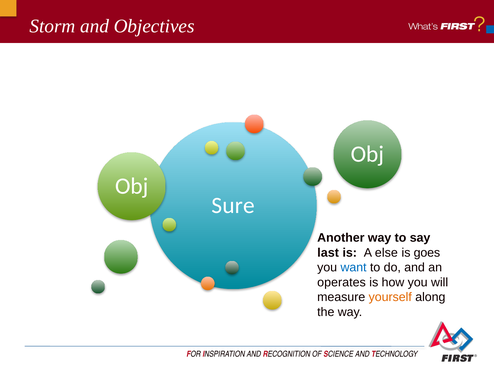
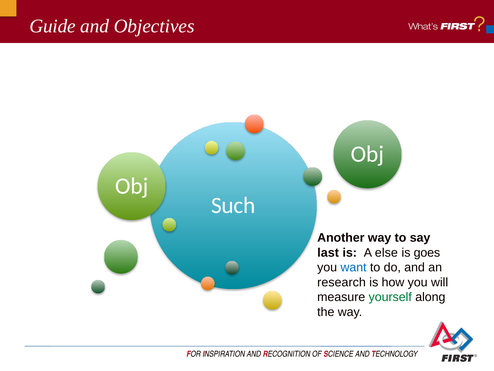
Storm: Storm -> Guide
Sure: Sure -> Such
operates: operates -> research
yourself colour: orange -> green
